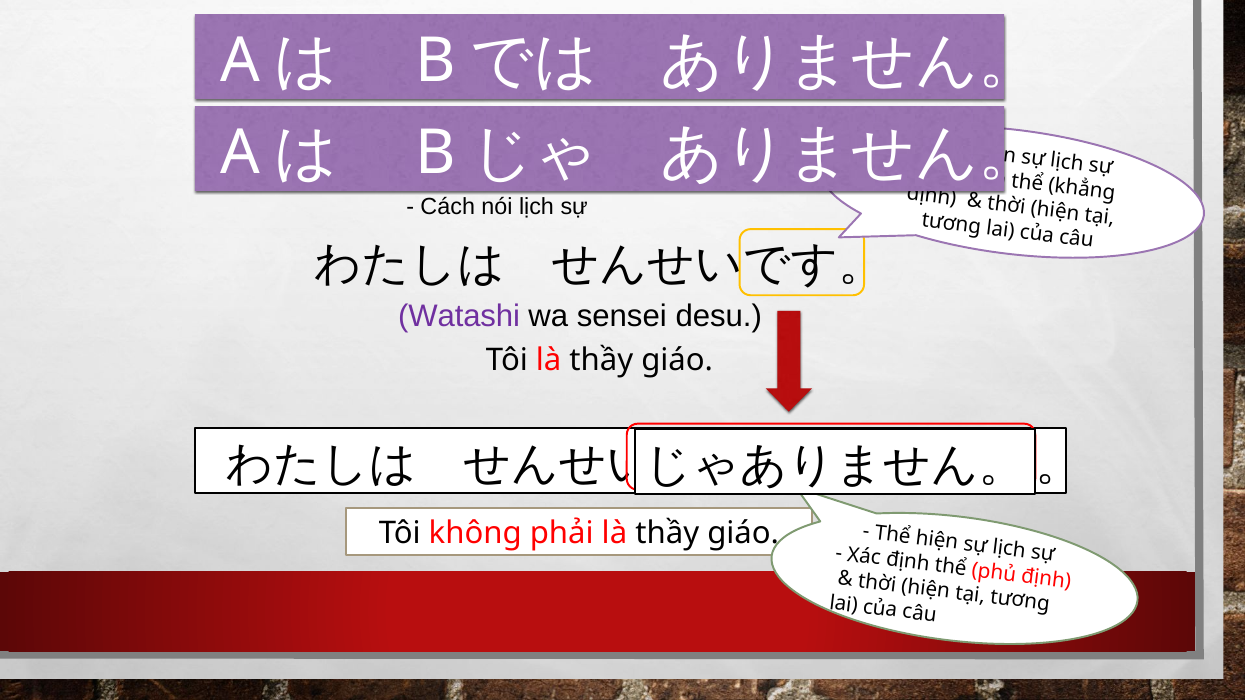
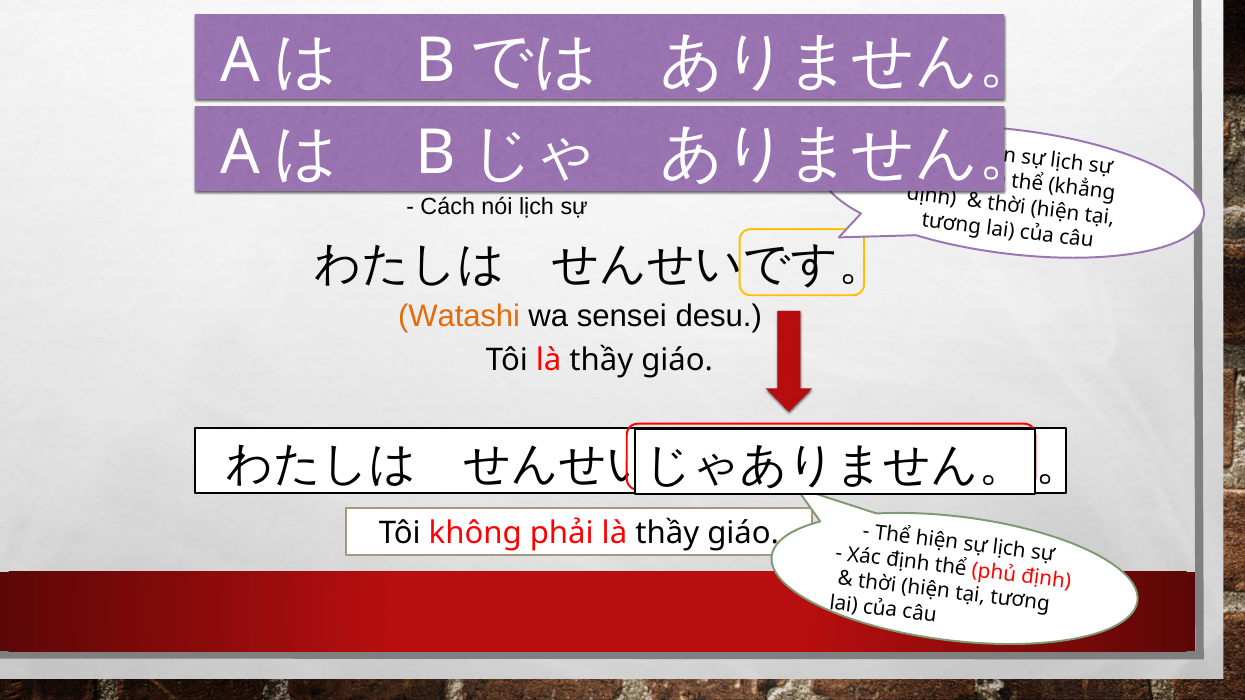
Watashi colour: purple -> orange
